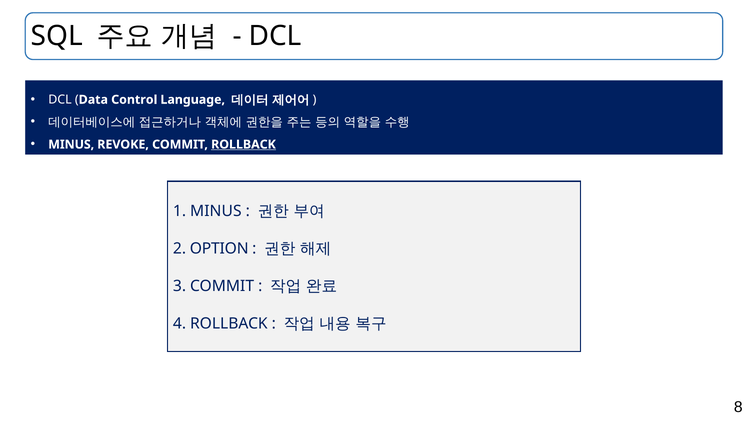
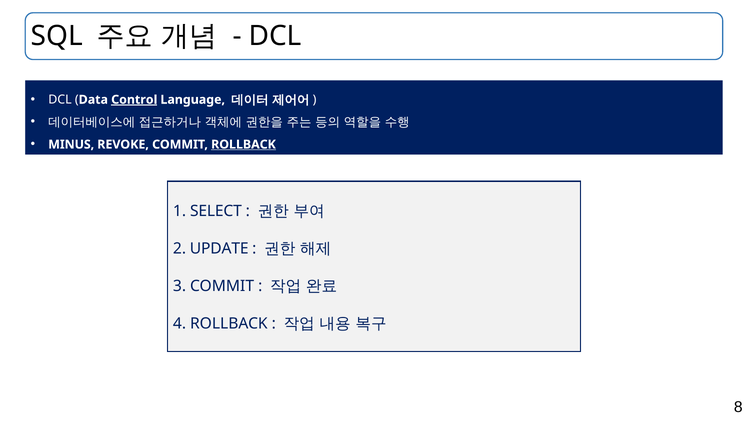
Control underline: none -> present
MINUS at (216, 211): MINUS -> SELECT
OPTION: OPTION -> UPDATE
